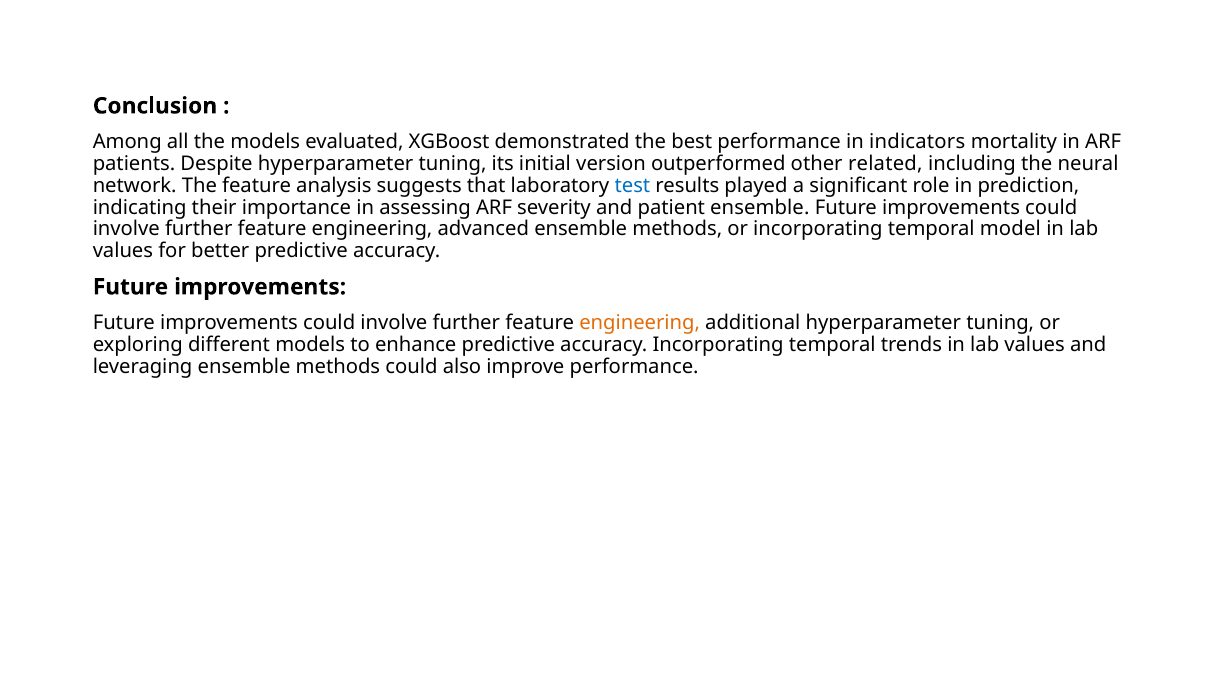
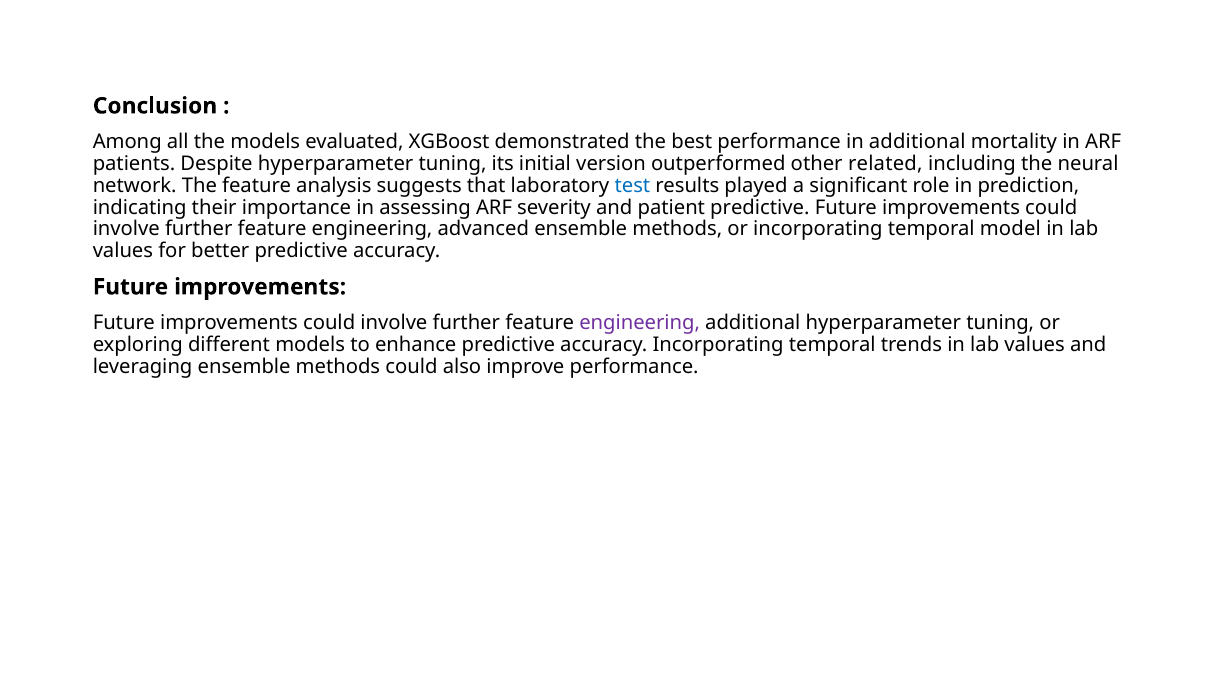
in indicators: indicators -> additional
patient ensemble: ensemble -> predictive
engineering at (640, 323) colour: orange -> purple
